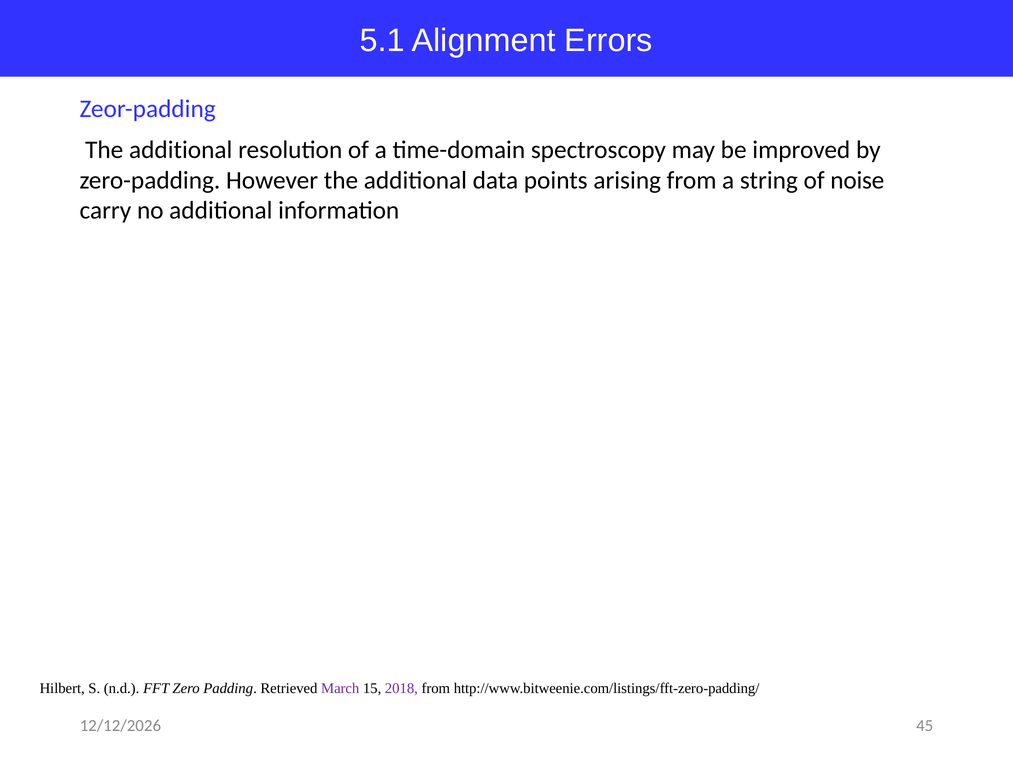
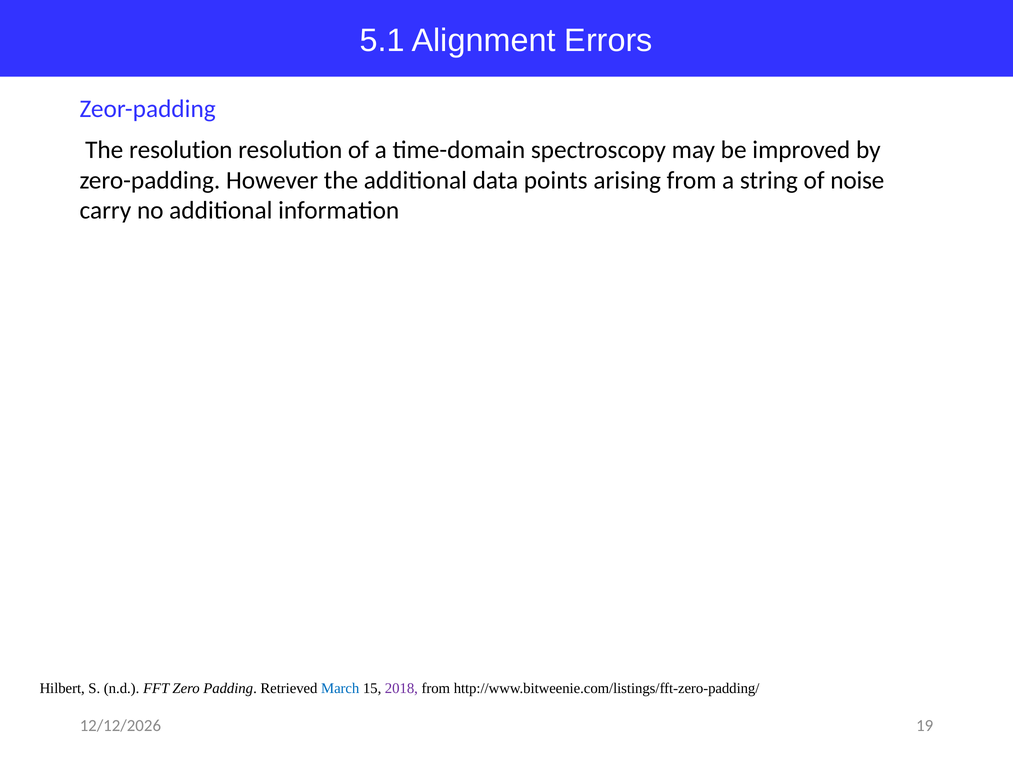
additional at (181, 150): additional -> resolution
March colour: purple -> blue
45: 45 -> 19
